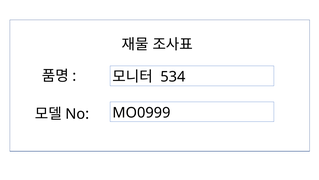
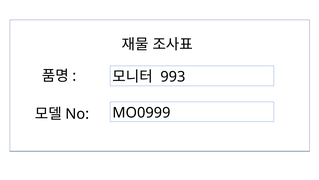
534: 534 -> 993
